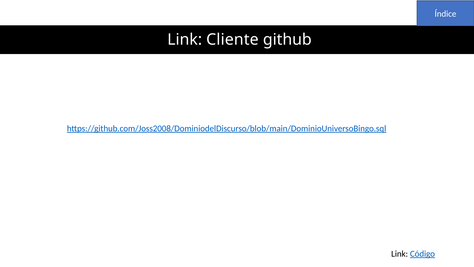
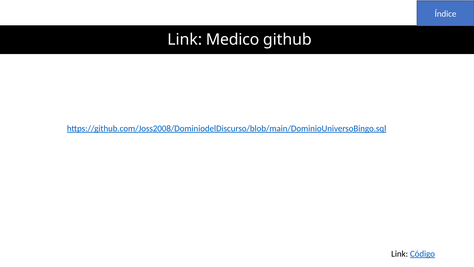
Cliente: Cliente -> Medico
